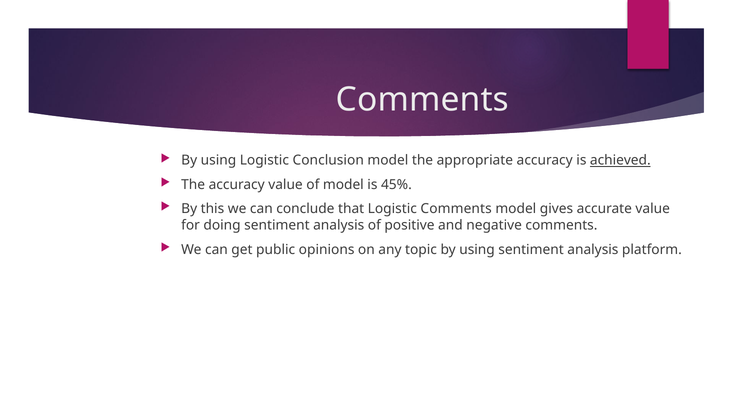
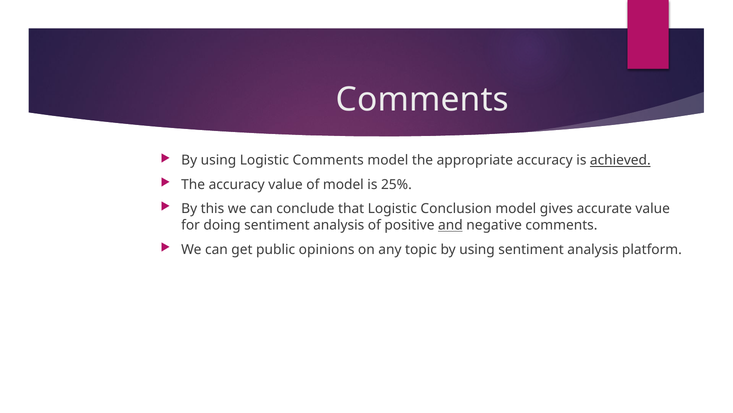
Logistic Conclusion: Conclusion -> Comments
45%: 45% -> 25%
Logistic Comments: Comments -> Conclusion
and underline: none -> present
